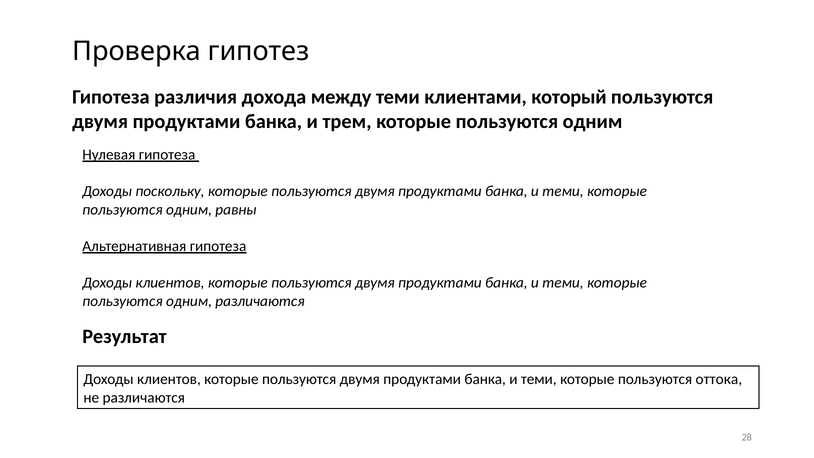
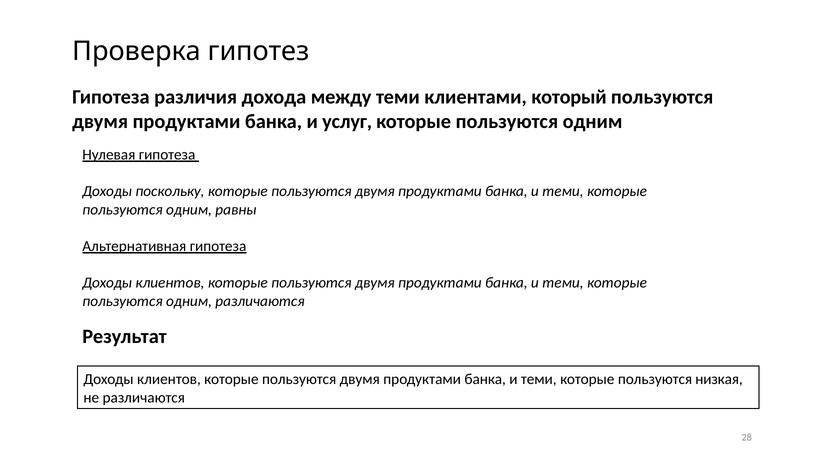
трем: трем -> услуг
оттока: оттока -> низкая
